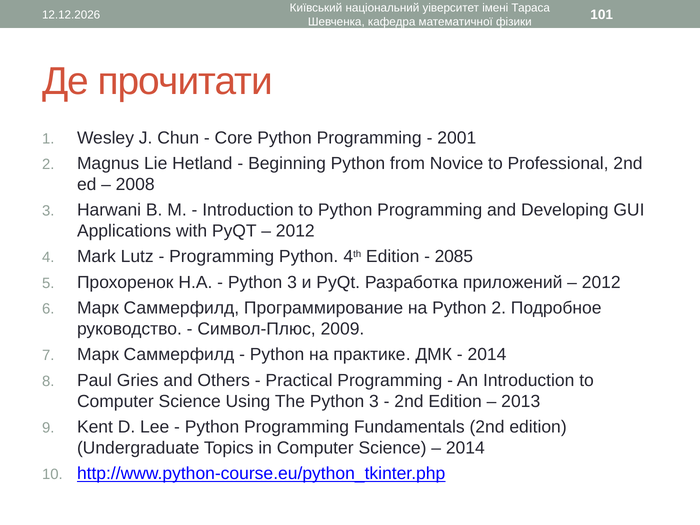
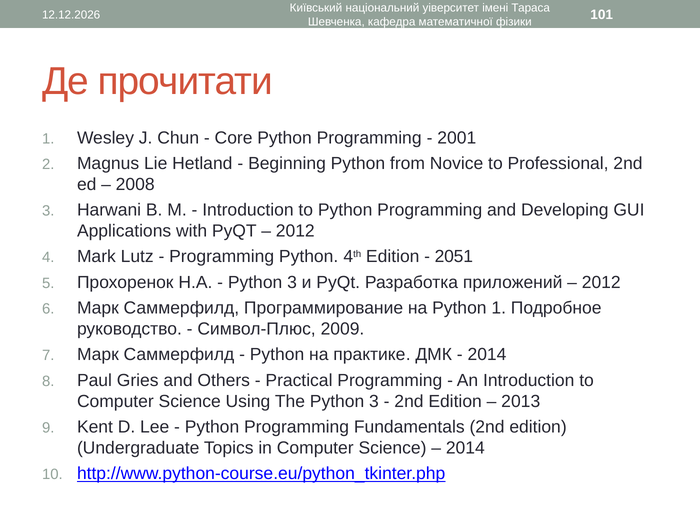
2085: 2085 -> 2051
Python 2: 2 -> 1
